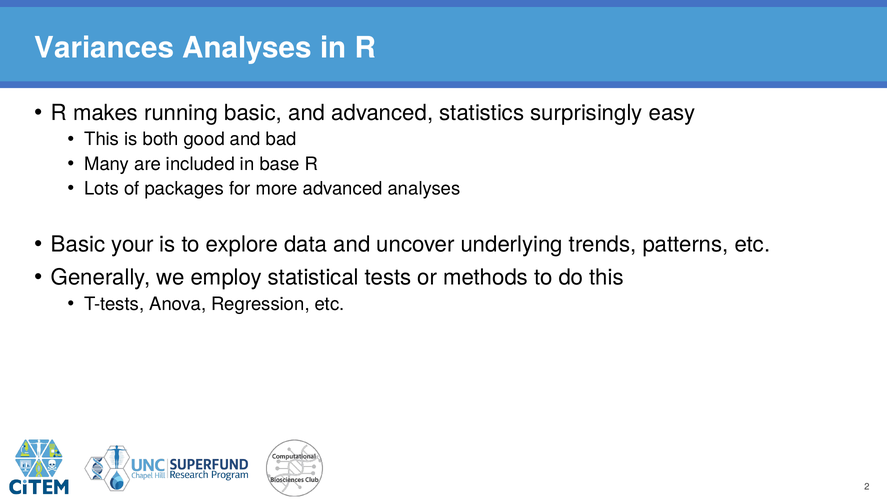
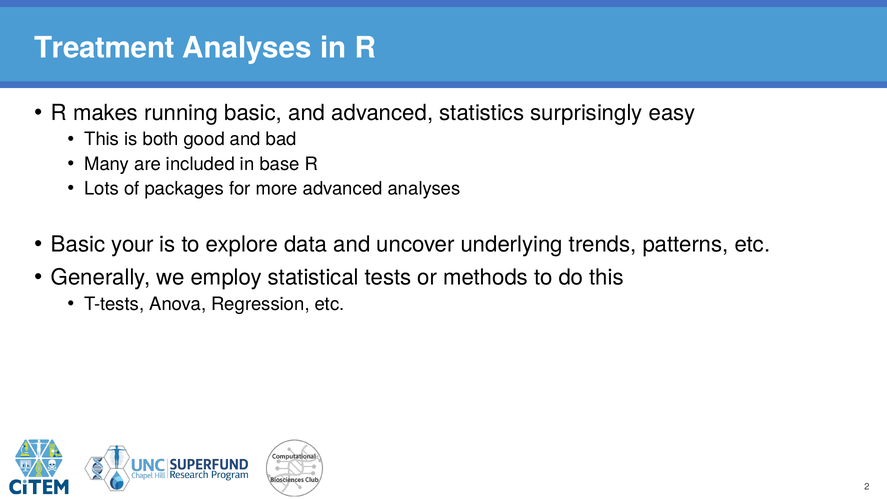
Variances: Variances -> Treatment
